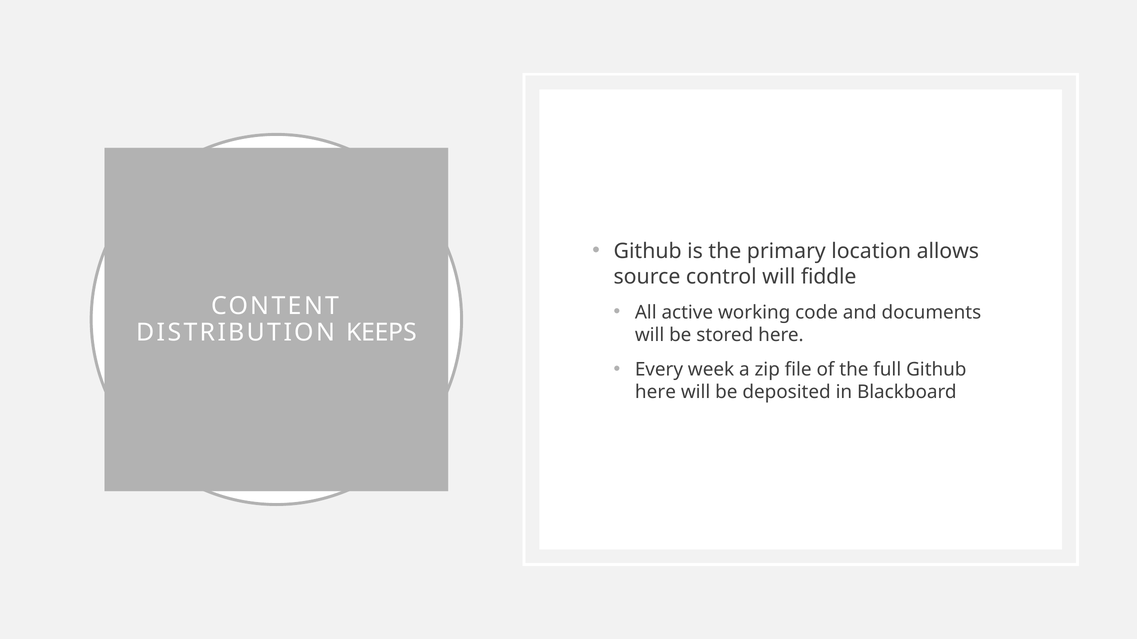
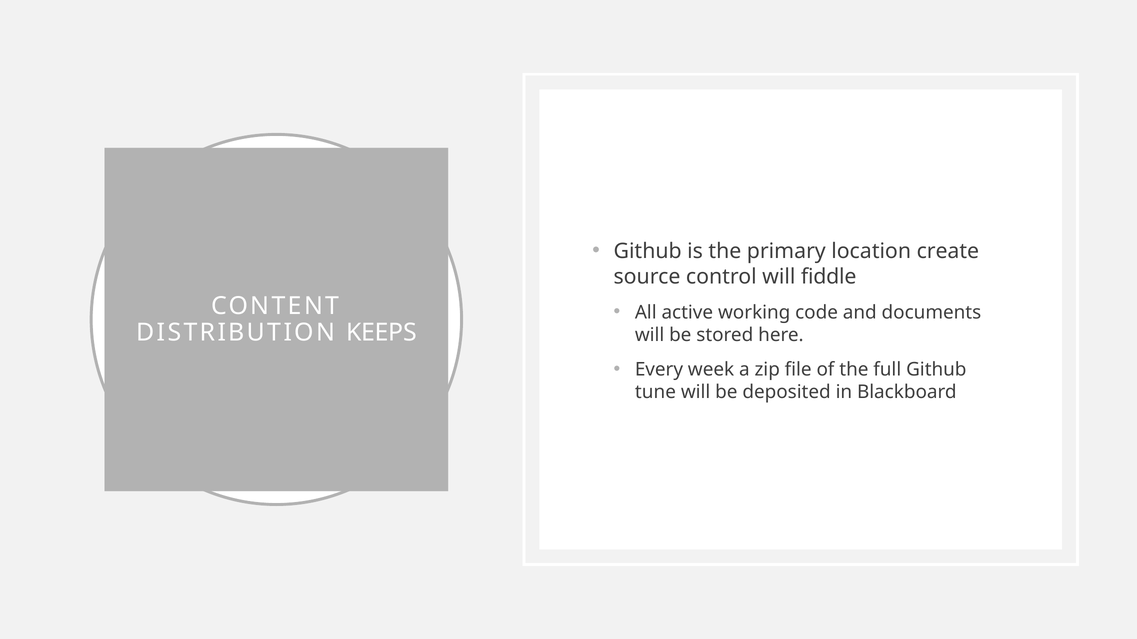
allows: allows -> create
here at (655, 393): here -> tune
